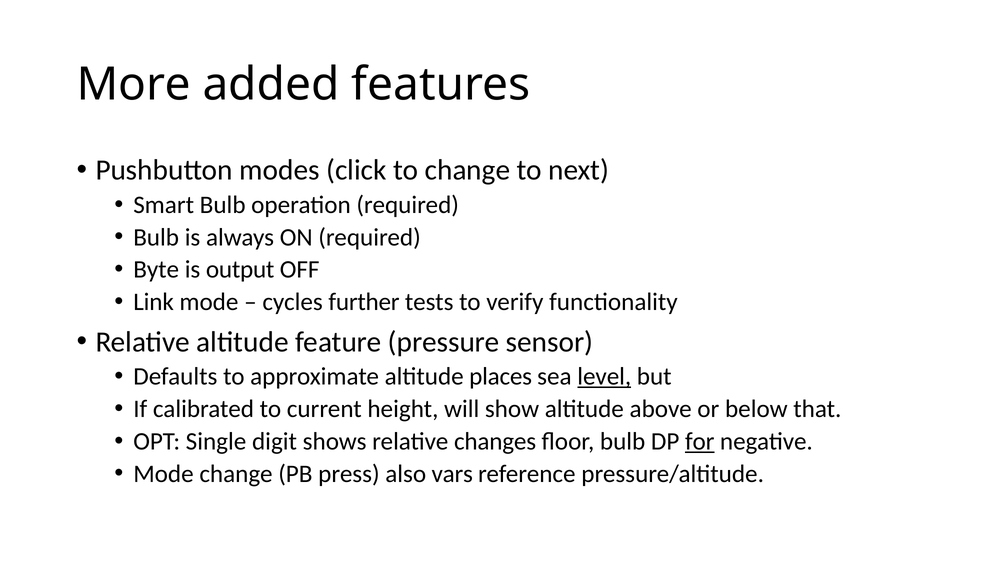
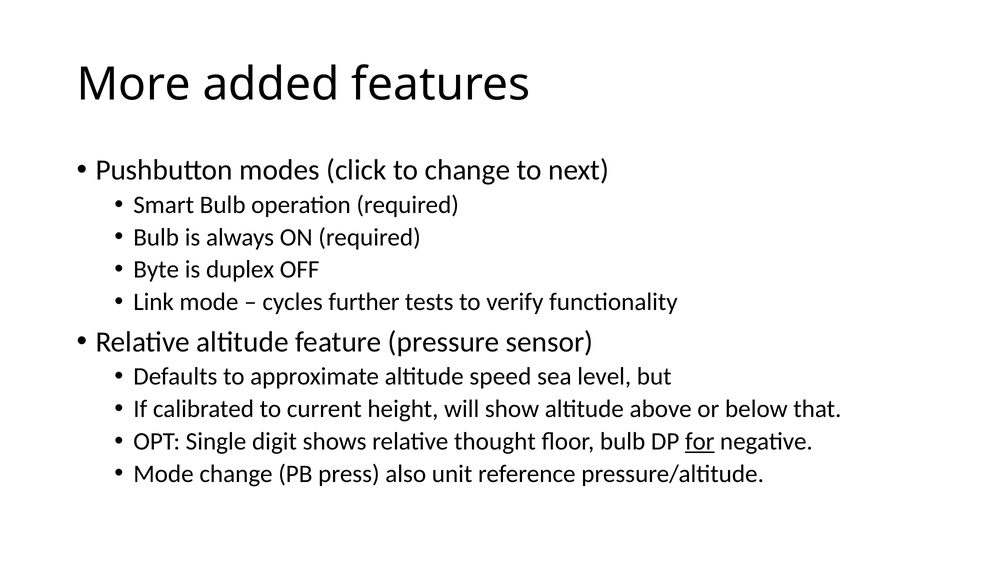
output: output -> duplex
places: places -> speed
level underline: present -> none
changes: changes -> thought
vars: vars -> unit
